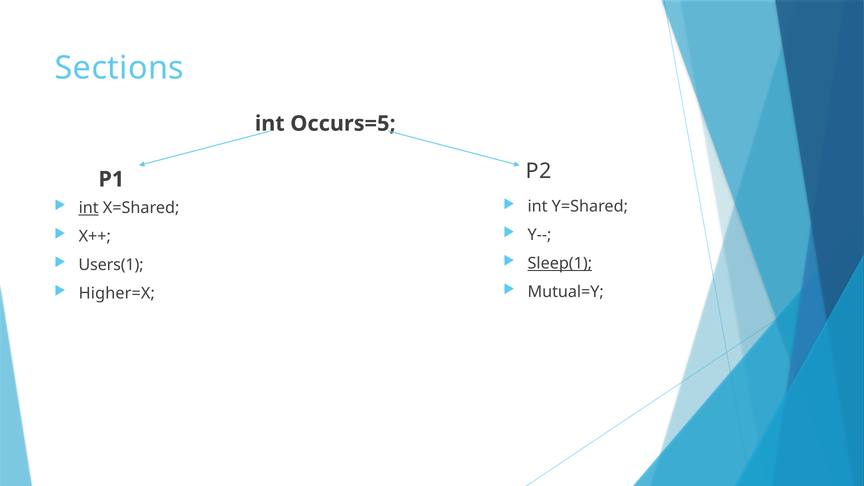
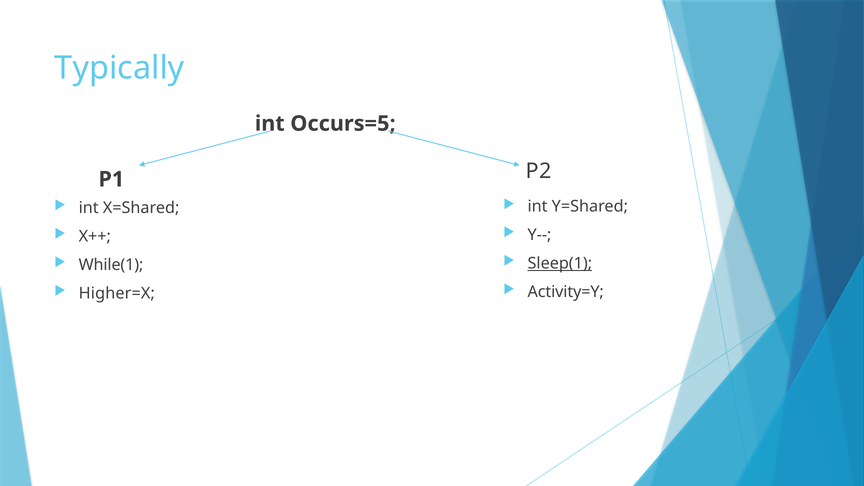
Sections: Sections -> Typically
int at (89, 208) underline: present -> none
Users(1: Users(1 -> While(1
Mutual=Y: Mutual=Y -> Activity=Y
